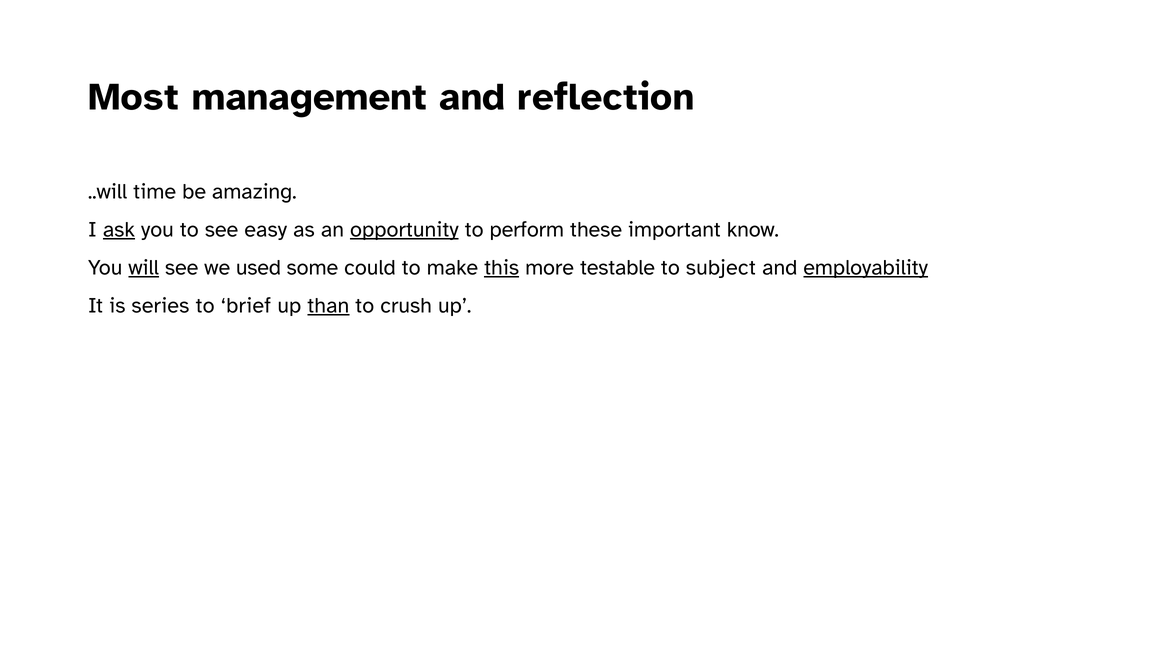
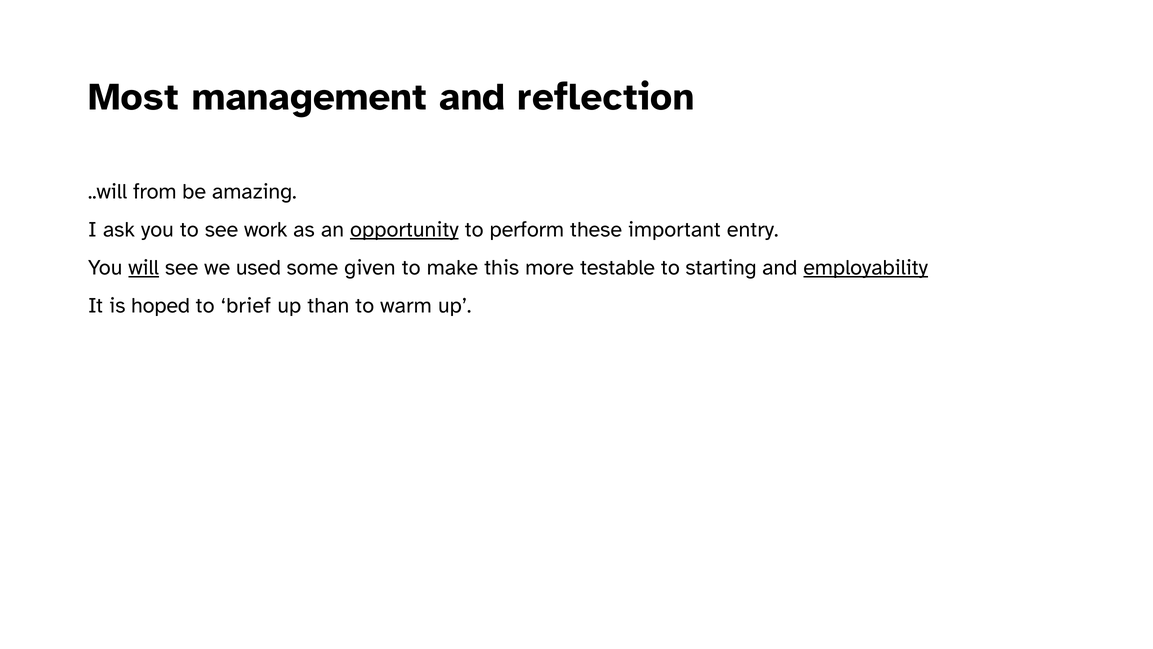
time: time -> from
ask underline: present -> none
easy: easy -> work
know: know -> entry
could: could -> given
this underline: present -> none
subject: subject -> starting
series: series -> hoped
than underline: present -> none
crush: crush -> warm
